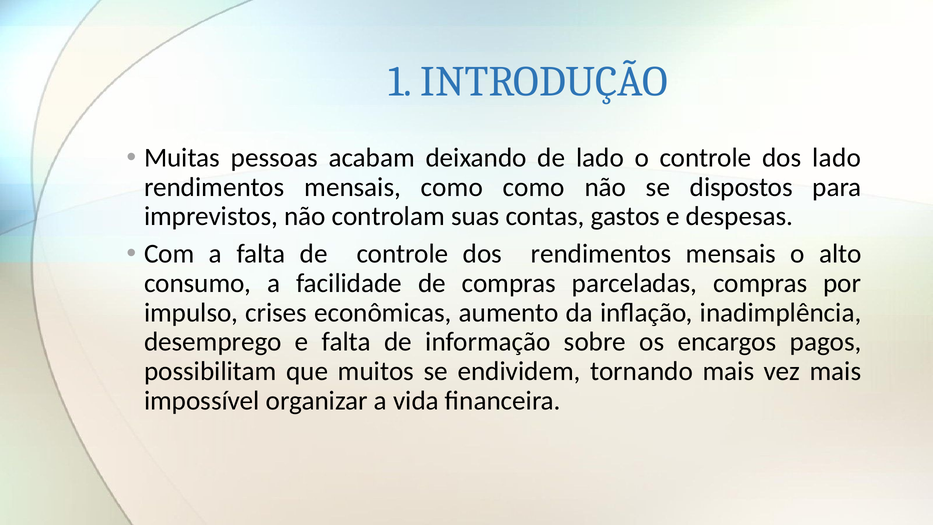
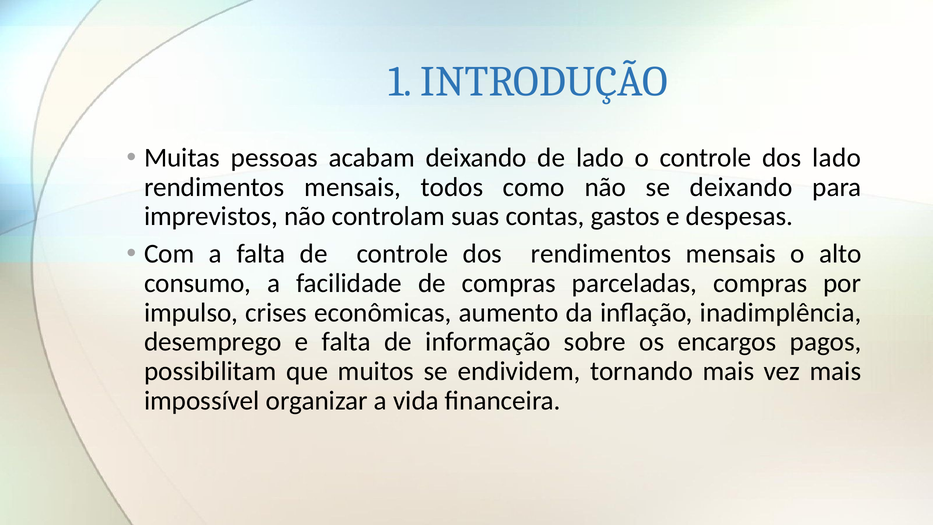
mensais como: como -> todos
se dispostos: dispostos -> deixando
